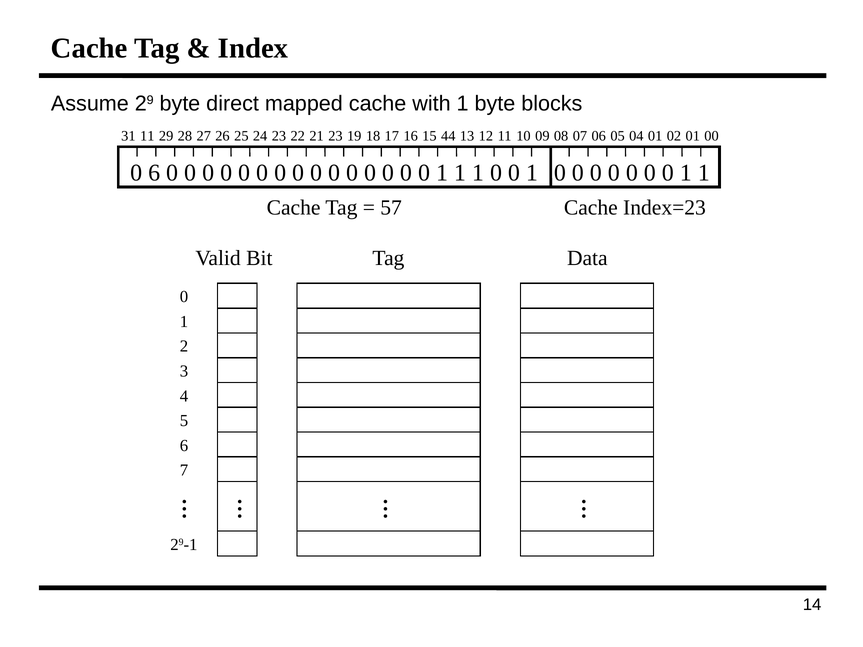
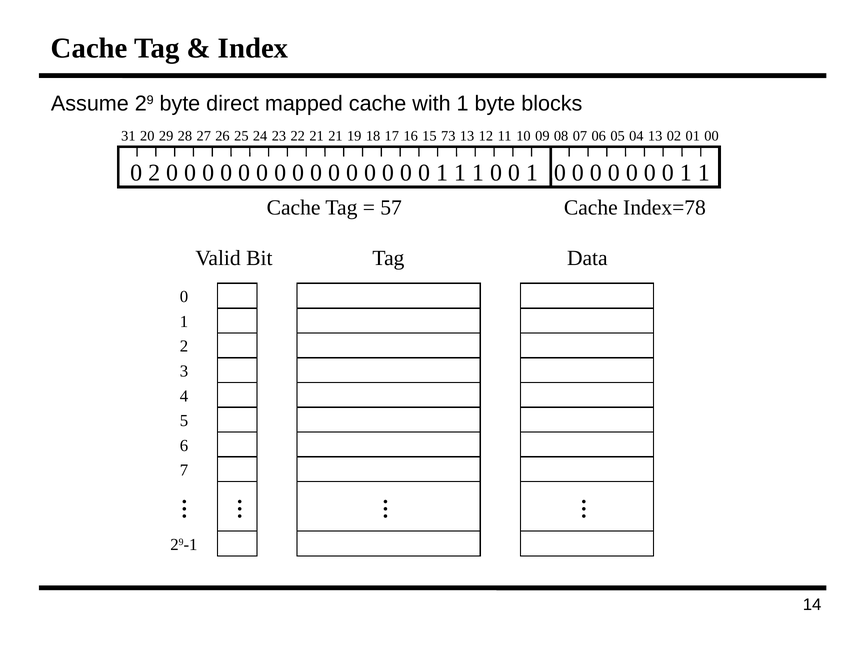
31 11: 11 -> 20
21 23: 23 -> 21
44: 44 -> 73
04 01: 01 -> 13
0 6: 6 -> 2
Index=23: Index=23 -> Index=78
